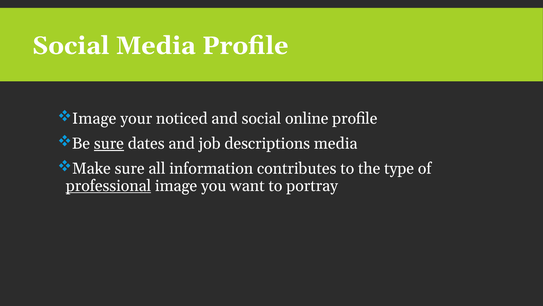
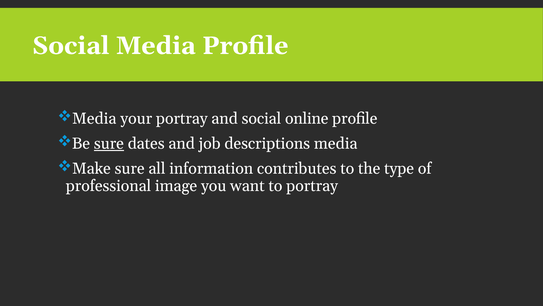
Image at (94, 118): Image -> Media
your noticed: noticed -> portray
professional underline: present -> none
